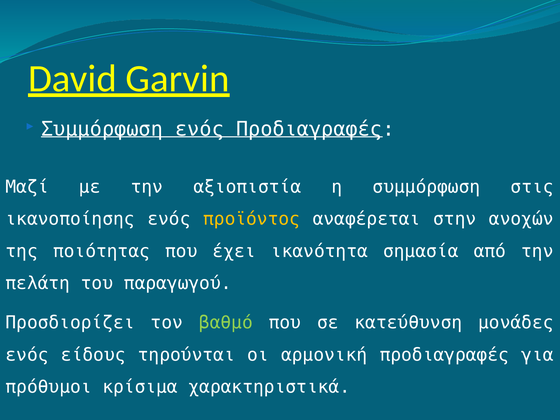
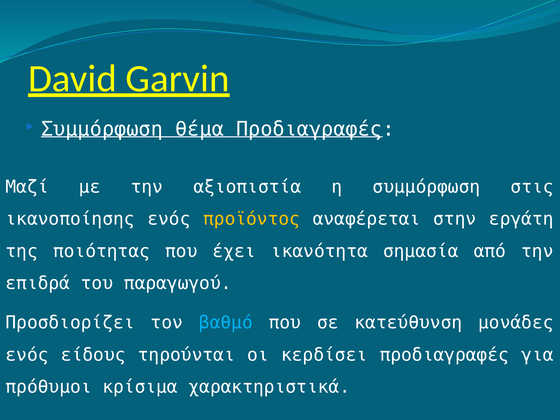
Συμμόρφωση ενός: ενός -> θέμα
ανοχών: ανοχών -> εργάτη
πελάτη: πελάτη -> επιδρά
βαθμό colour: light green -> light blue
αρμονική: αρμονική -> κερδίσει
